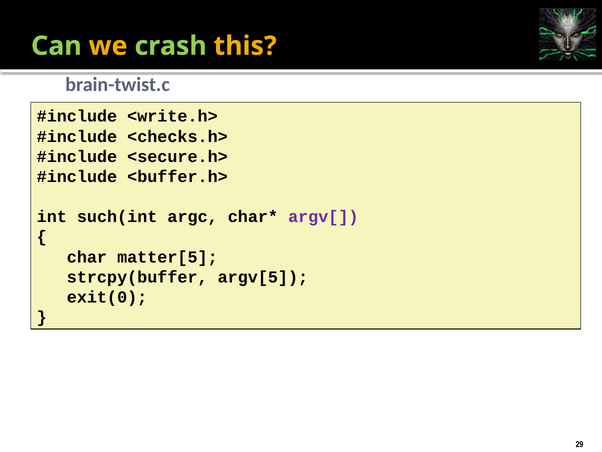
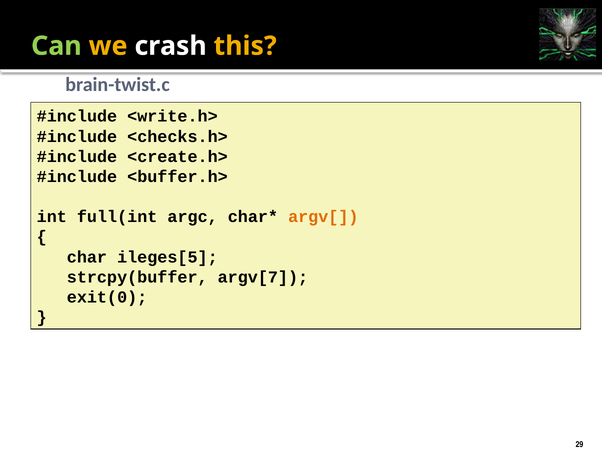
crash colour: light green -> white
<secure.h>: <secure.h> -> <create.h>
such(int: such(int -> full(int
argv[ colour: purple -> orange
matter[5: matter[5 -> ileges[5
argv[5: argv[5 -> argv[7
